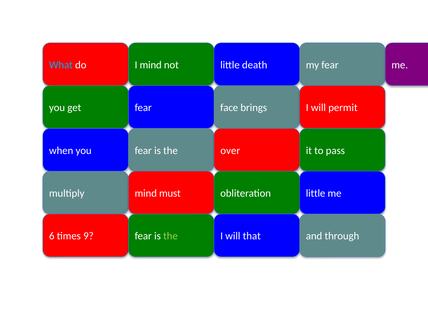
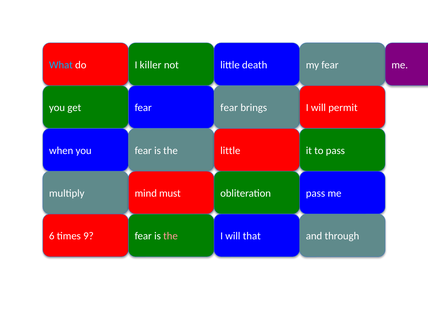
I mind: mind -> killer
face at (229, 108): face -> fear
over at (230, 151): over -> little
little at (316, 193): little -> pass
the at (170, 236) colour: light green -> pink
